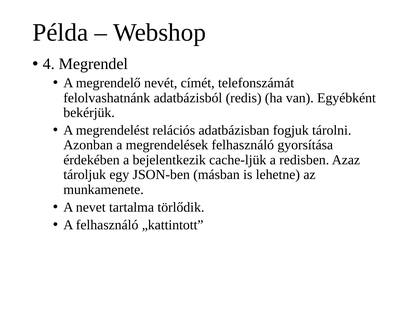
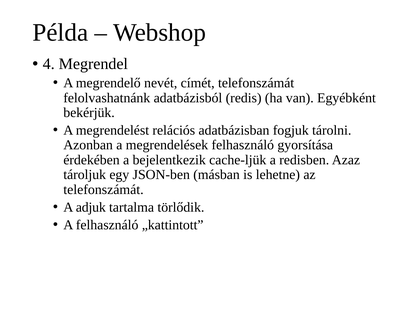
munkamenete at (104, 190): munkamenete -> telefonszámát
nevet: nevet -> adjuk
